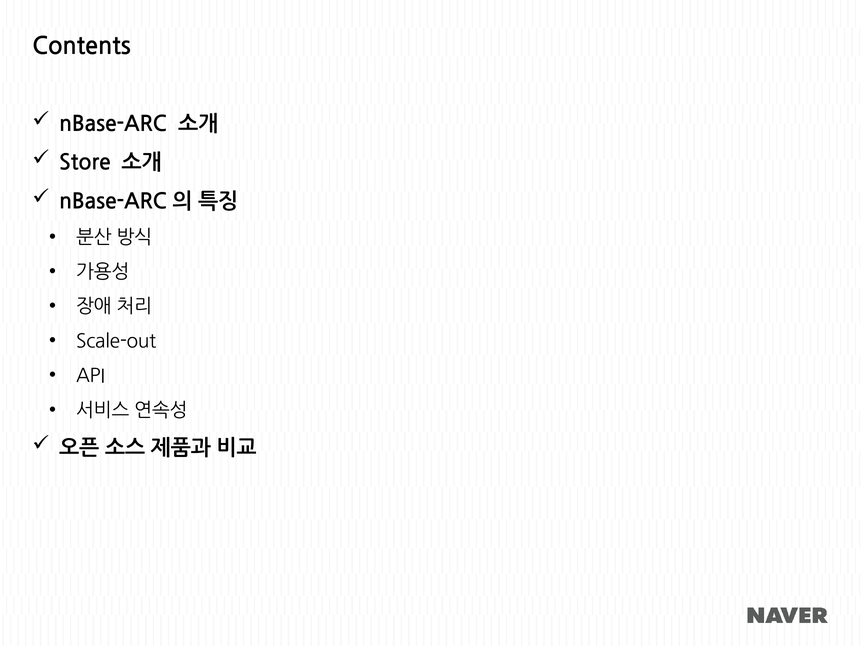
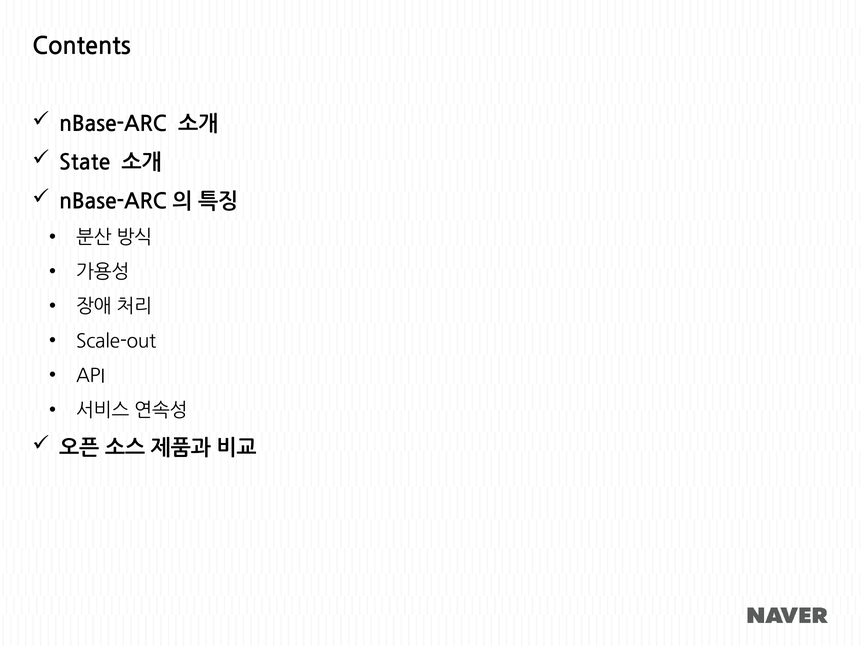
Store: Store -> State
